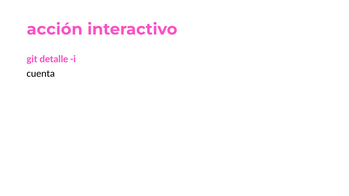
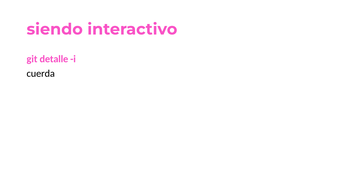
acción: acción -> siendo
cuenta: cuenta -> cuerda
